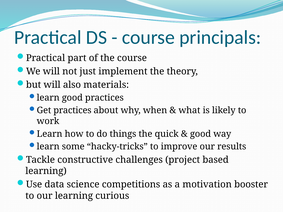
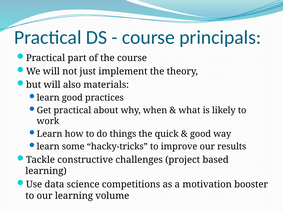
Get practices: practices -> practical
curious: curious -> volume
